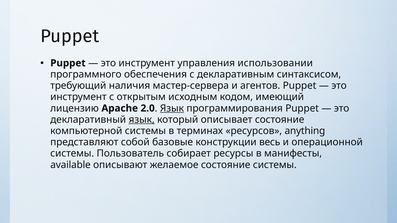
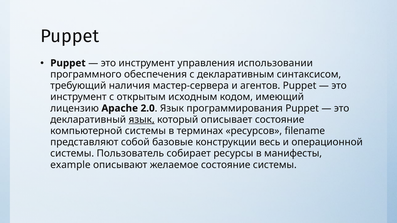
Язык at (172, 108) underline: present -> none
anything: anything -> filename
available: available -> example
